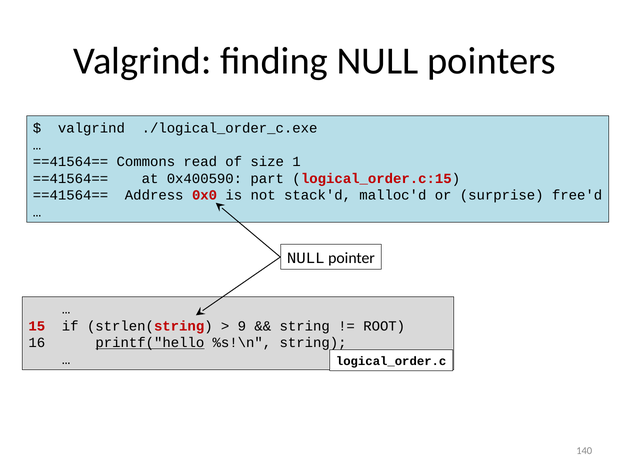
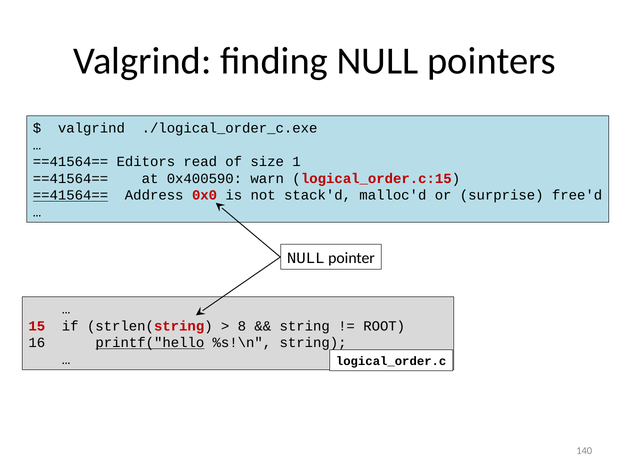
Commons: Commons -> Editors
part: part -> warn
==41564== at (71, 195) underline: none -> present
9: 9 -> 8
